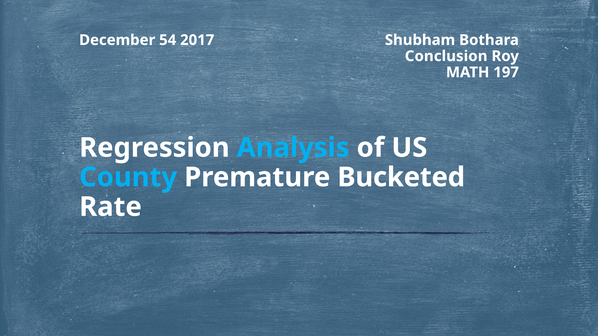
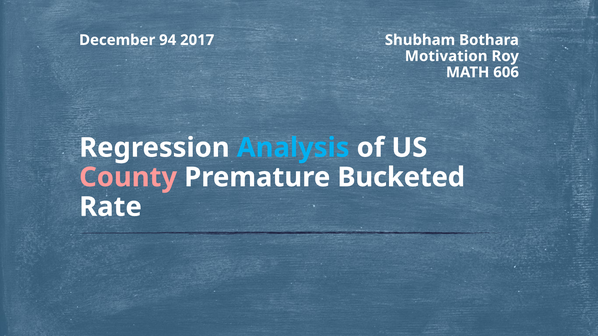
54: 54 -> 94
Conclusion: Conclusion -> Motivation
197: 197 -> 606
County colour: light blue -> pink
